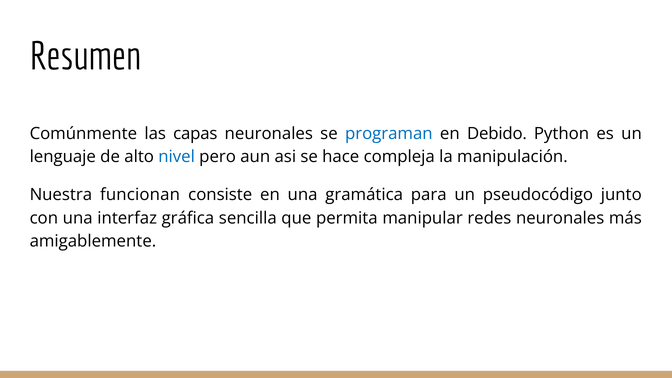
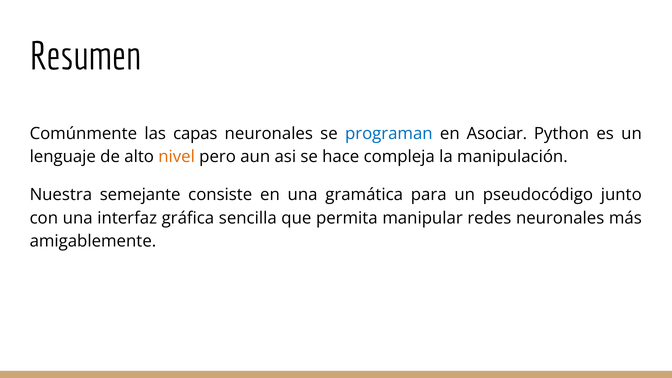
Debido: Debido -> Asociar
nivel colour: blue -> orange
funcionan: funcionan -> semejante
